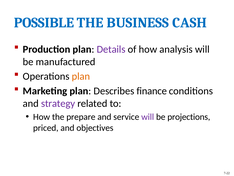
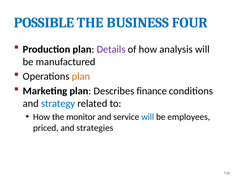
CASH: CASH -> FOUR
strategy colour: purple -> blue
prepare: prepare -> monitor
will at (148, 117) colour: purple -> blue
projections: projections -> employees
objectives: objectives -> strategies
